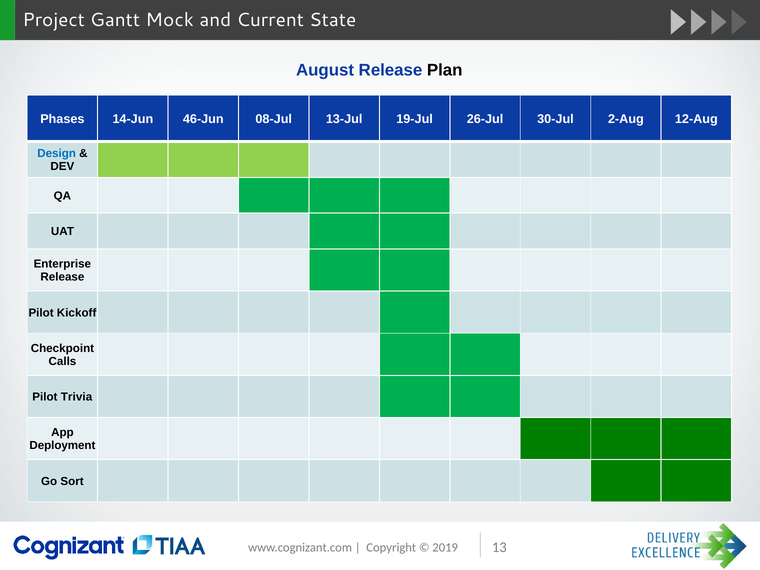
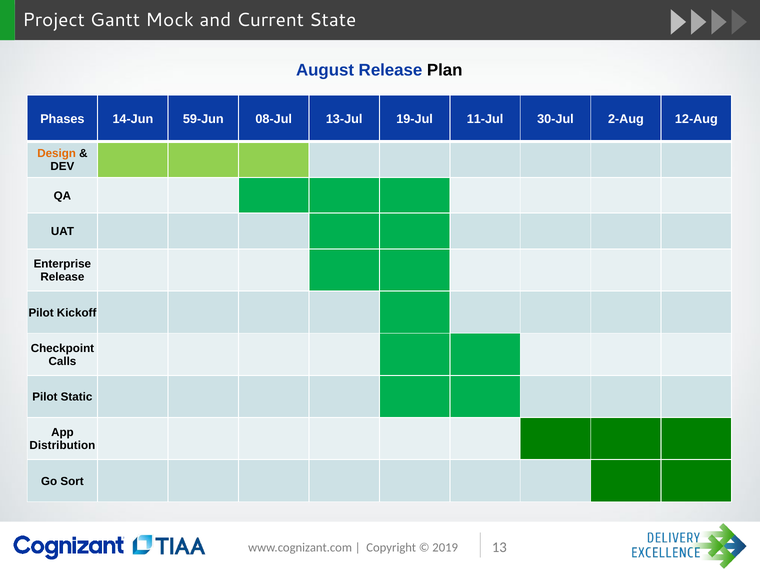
46-Jun: 46-Jun -> 59-Jun
26-Jul: 26-Jul -> 11-Jul
Design colour: blue -> orange
Trivia: Trivia -> Static
Deployment: Deployment -> Distribution
